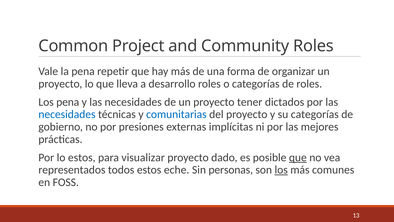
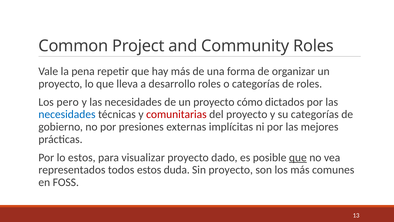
Los pena: pena -> pero
tener: tener -> cómo
comunitarias colour: blue -> red
eche: eche -> duda
Sin personas: personas -> proyecto
los at (281, 170) underline: present -> none
